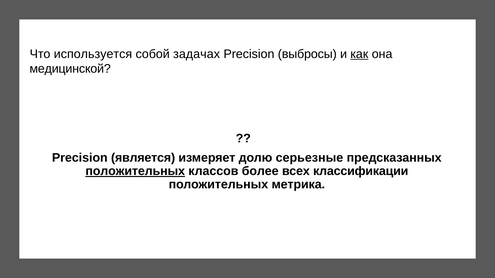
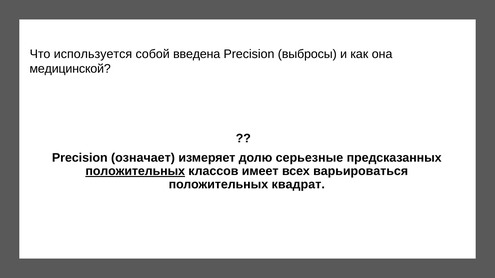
задачах: задачах -> введена
как underline: present -> none
является: является -> означает
более: более -> имеет
классификации: классификации -> варьироваться
метрика: метрика -> квадрат
